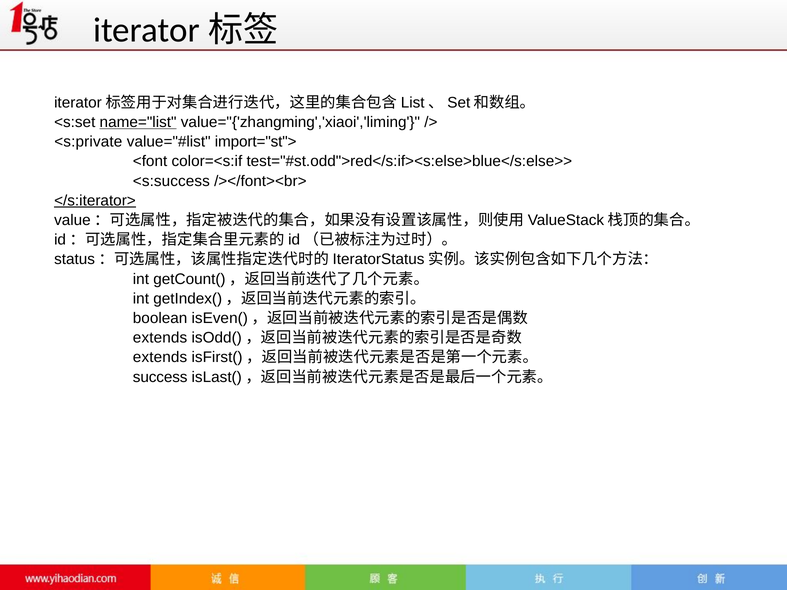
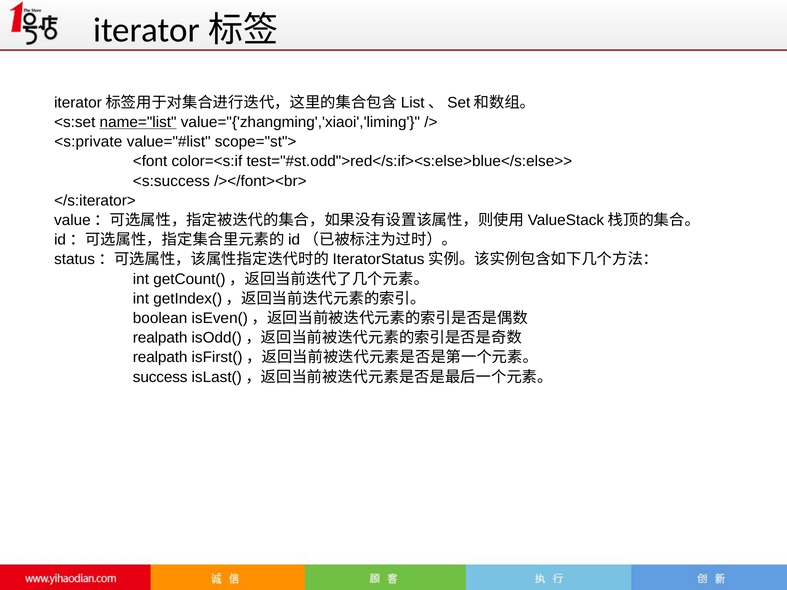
import="st">: import="st"> -> scope="st">
</s:iterator> underline: present -> none
extends at (160, 338): extends -> realpath
extends at (160, 358): extends -> realpath
